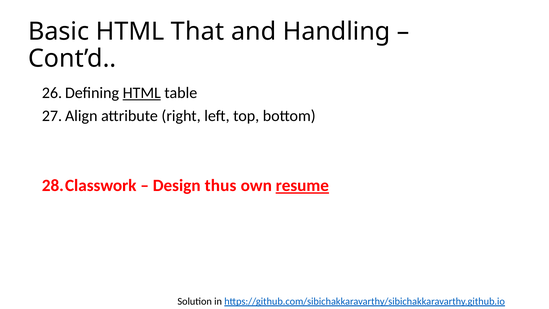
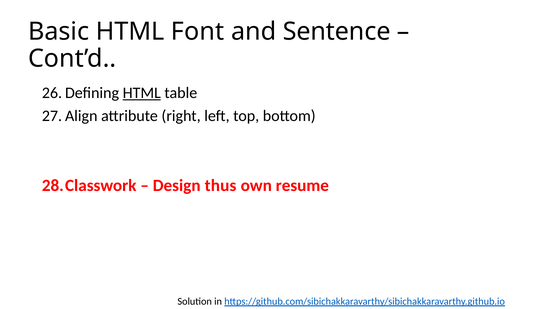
That: That -> Font
Handling: Handling -> Sentence
resume underline: present -> none
